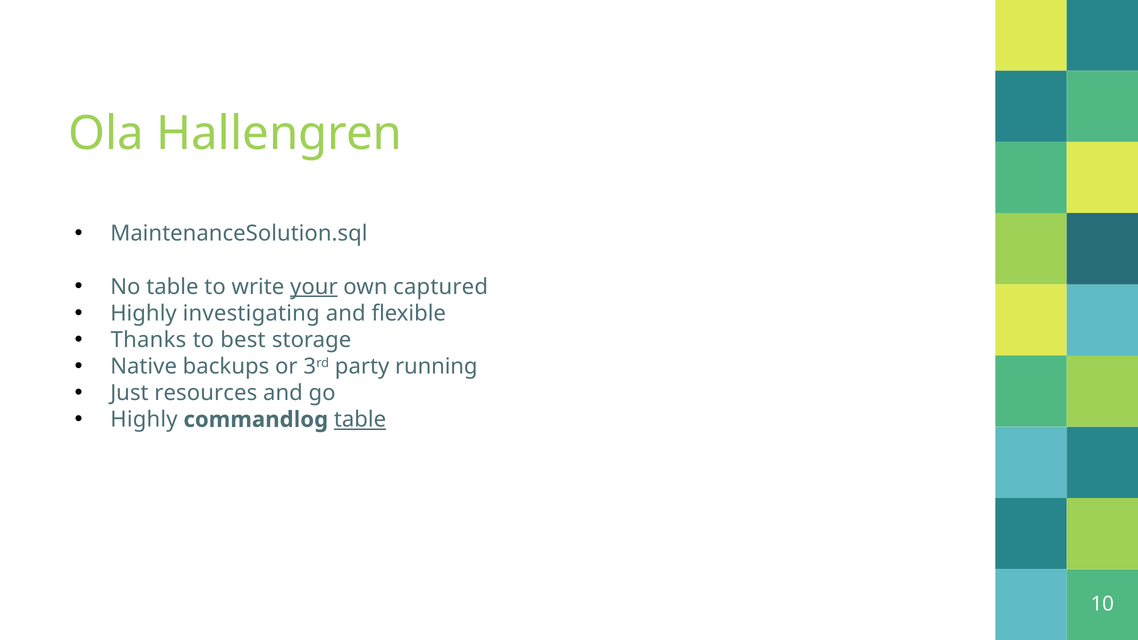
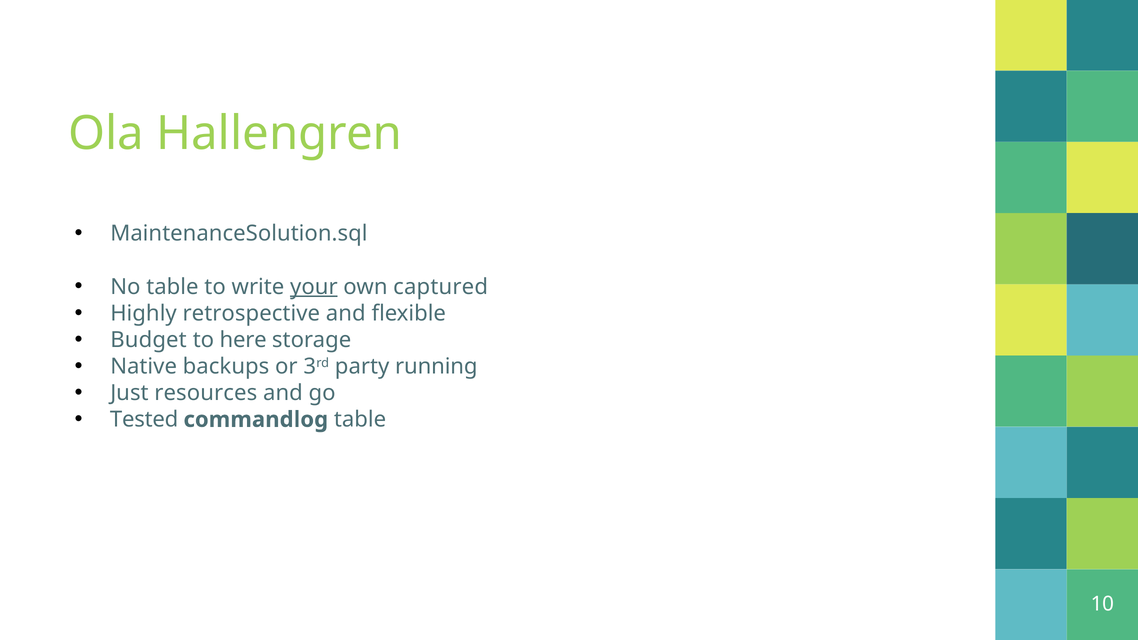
investigating: investigating -> retrospective
Thanks: Thanks -> Budget
best: best -> here
Highly at (144, 420): Highly -> Tested
table at (360, 420) underline: present -> none
